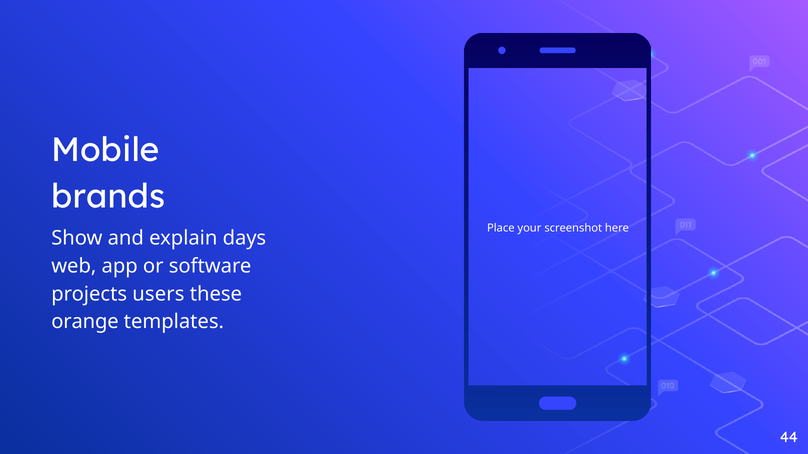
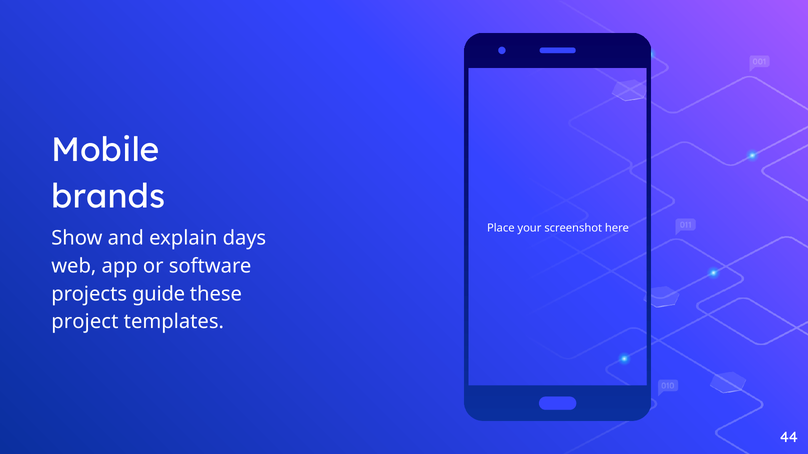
users: users -> guide
orange: orange -> project
